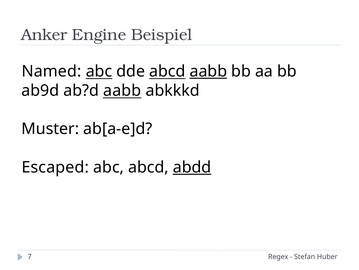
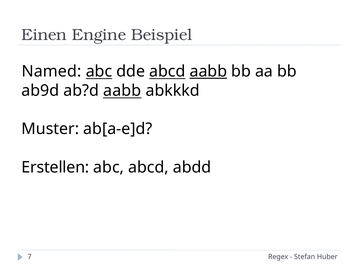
Anker: Anker -> Einen
Escaped: Escaped -> Erstellen
abdd underline: present -> none
